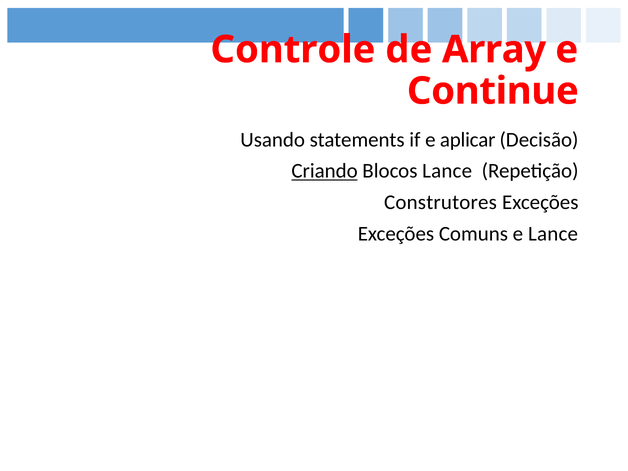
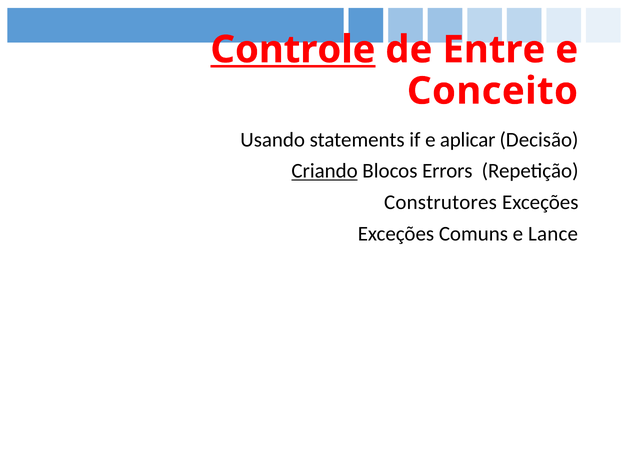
Controle underline: none -> present
Array: Array -> Entre
Continue: Continue -> Conceito
Blocos Lance: Lance -> Errors
